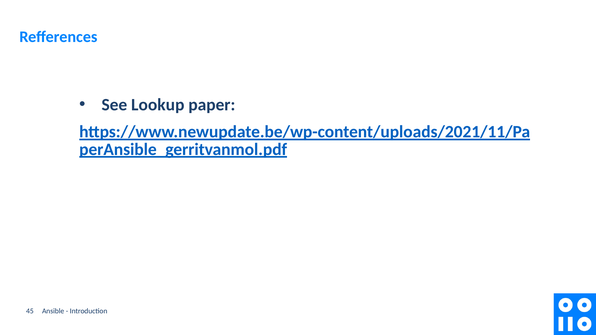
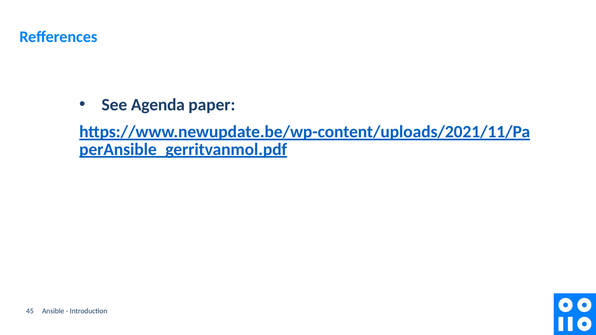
Lookup: Lookup -> Agenda
